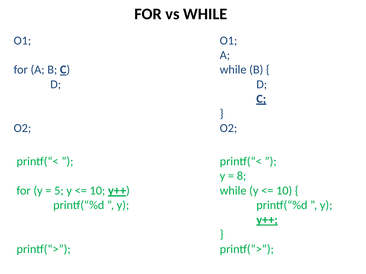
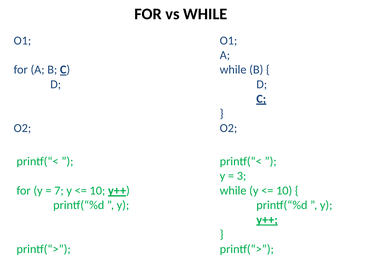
8: 8 -> 3
5: 5 -> 7
